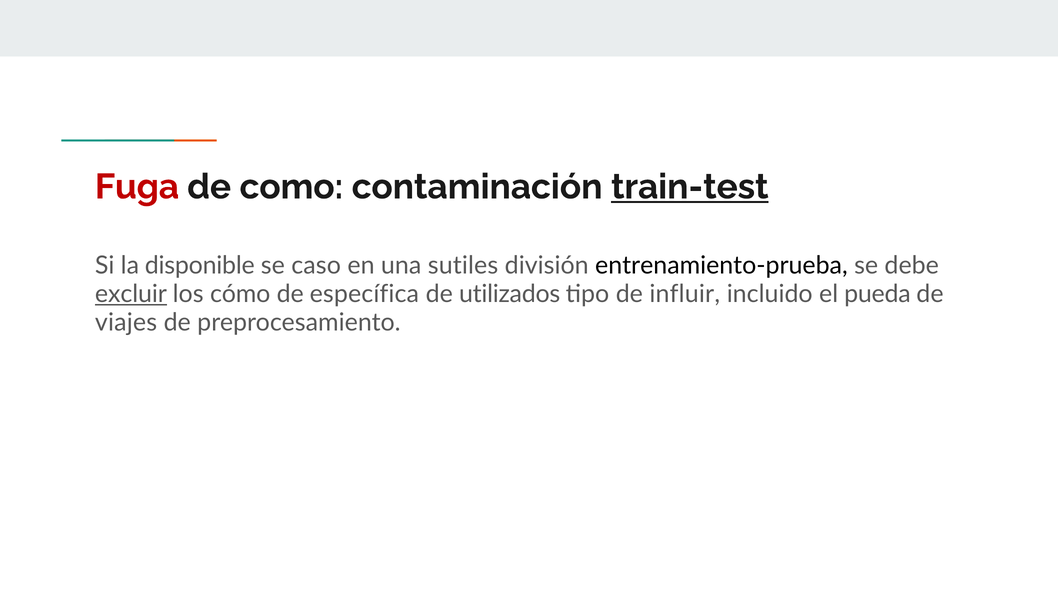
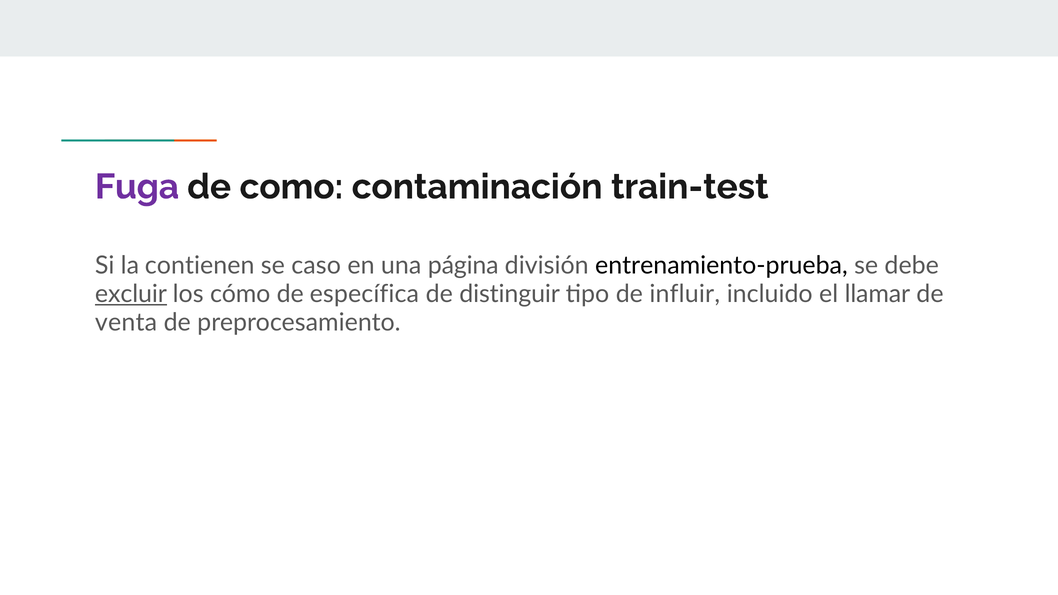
Fuga colour: red -> purple
train-test underline: present -> none
disponible: disponible -> contienen
sutiles: sutiles -> página
utilizados: utilizados -> distinguir
pueda: pueda -> llamar
viajes: viajes -> venta
